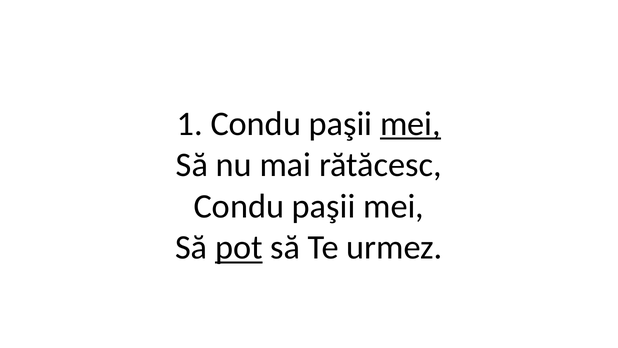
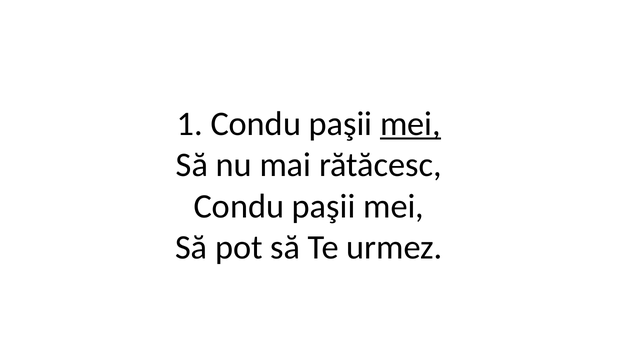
pot underline: present -> none
